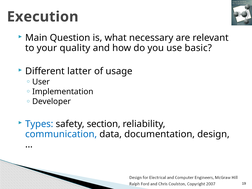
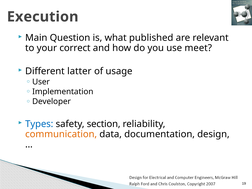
necessary: necessary -> published
quality: quality -> correct
basic: basic -> meet
communication colour: blue -> orange
